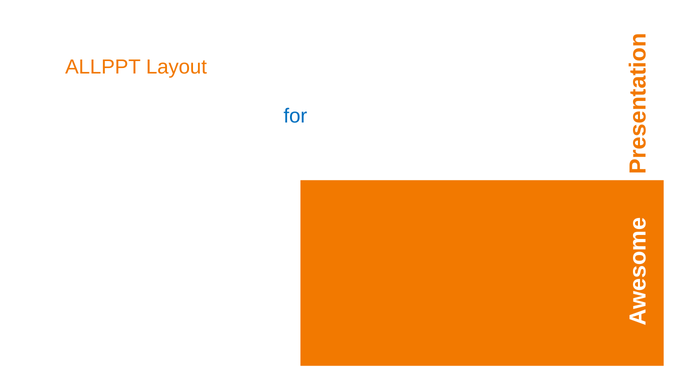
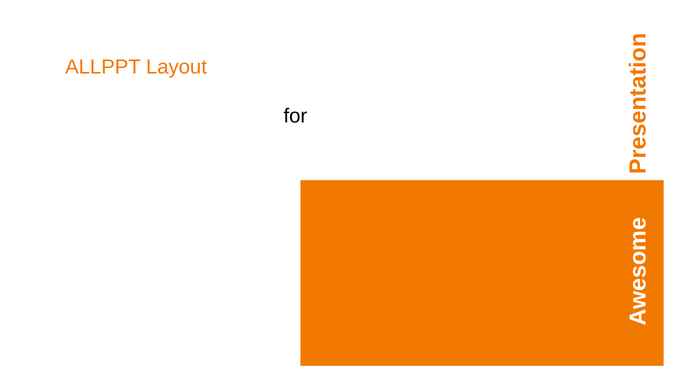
for at (295, 116) colour: blue -> black
